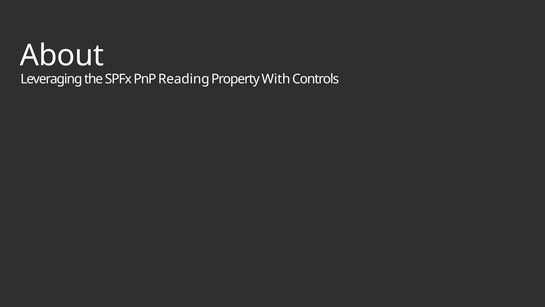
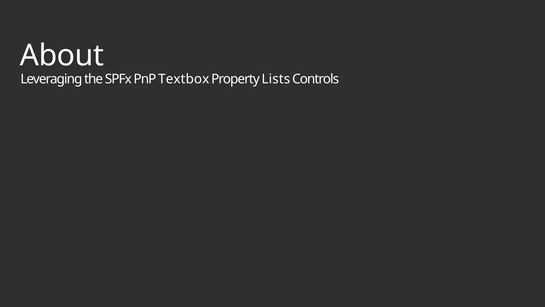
Reading: Reading -> Textbox
With: With -> Lists
